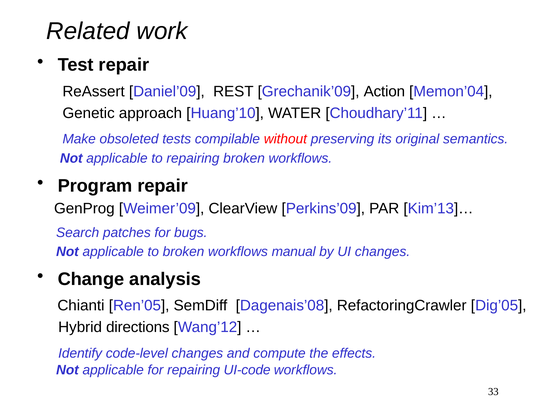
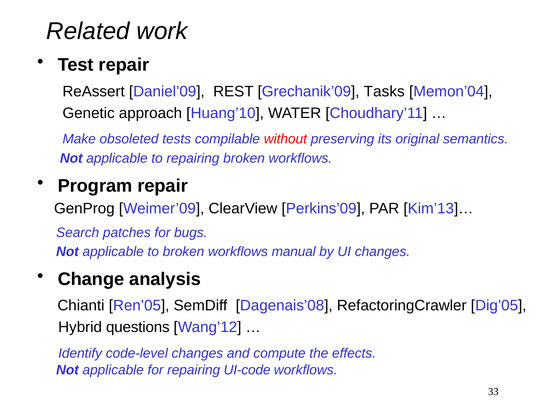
Action: Action -> Tasks
directions: directions -> questions
